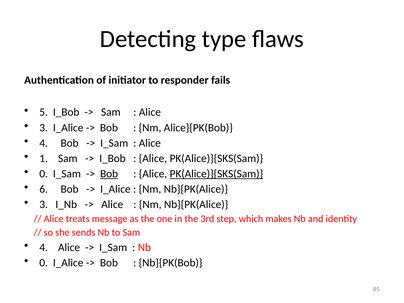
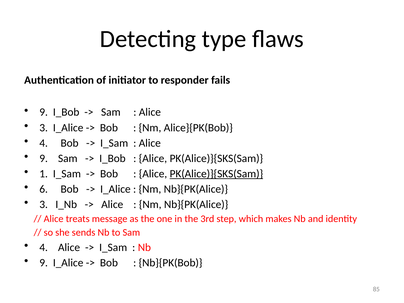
5 at (44, 112): 5 -> 9
1 at (44, 158): 1 -> 9
0 at (44, 174): 0 -> 1
Bob at (109, 174) underline: present -> none
0 at (44, 263): 0 -> 9
